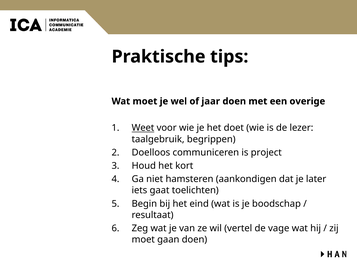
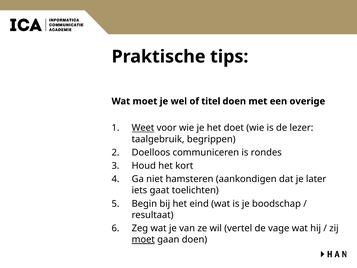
jaar: jaar -> titel
project: project -> rondes
moet at (143, 239) underline: none -> present
